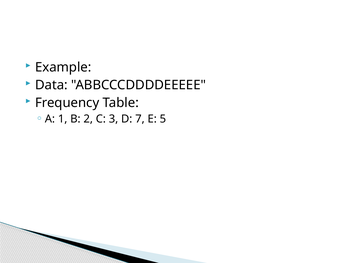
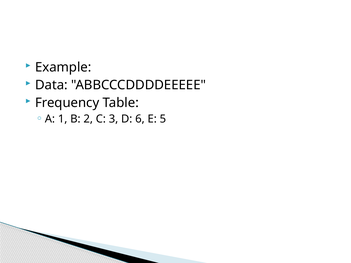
7: 7 -> 6
